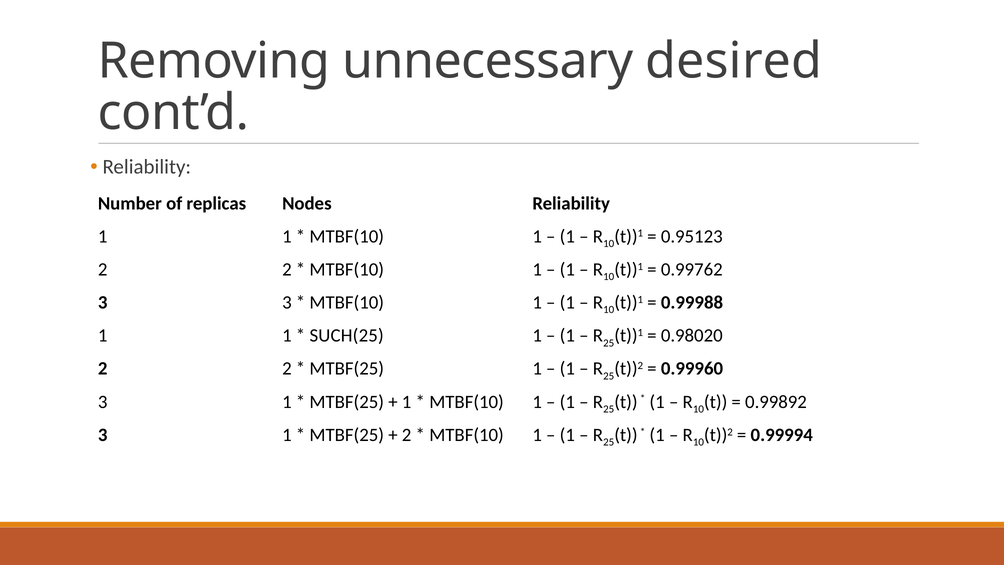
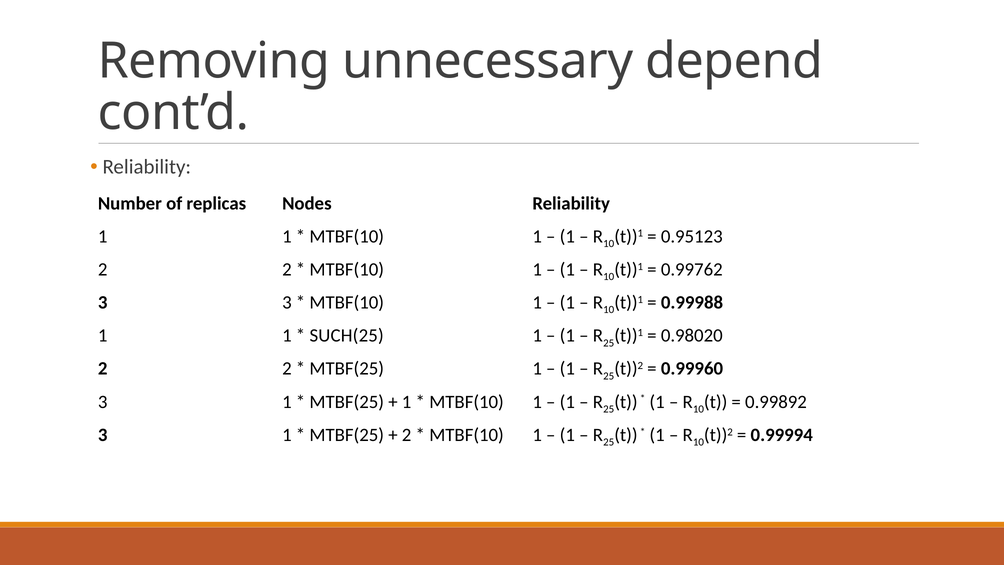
desired: desired -> depend
